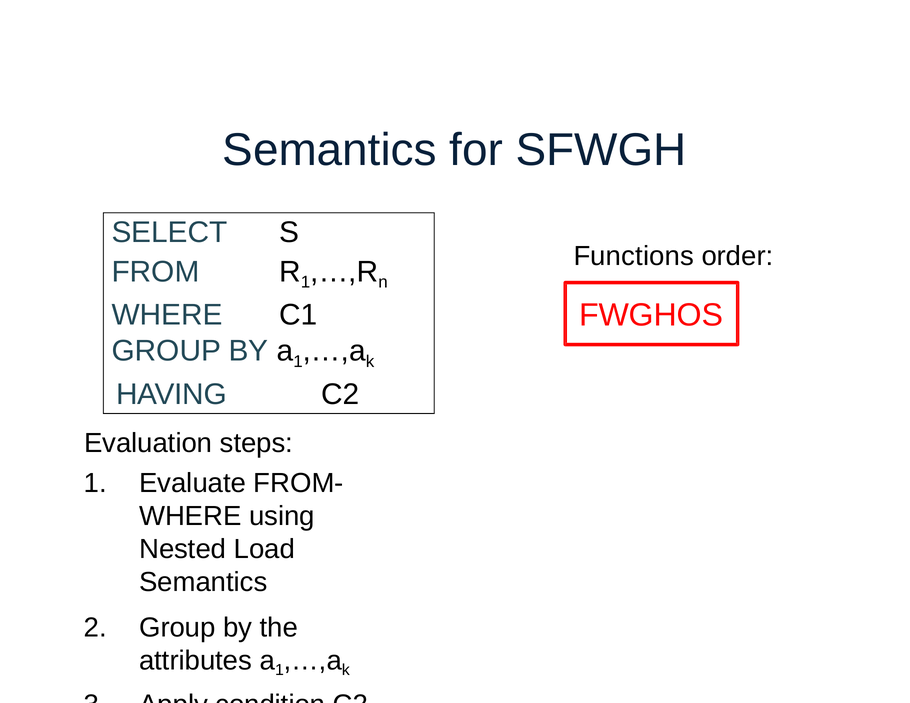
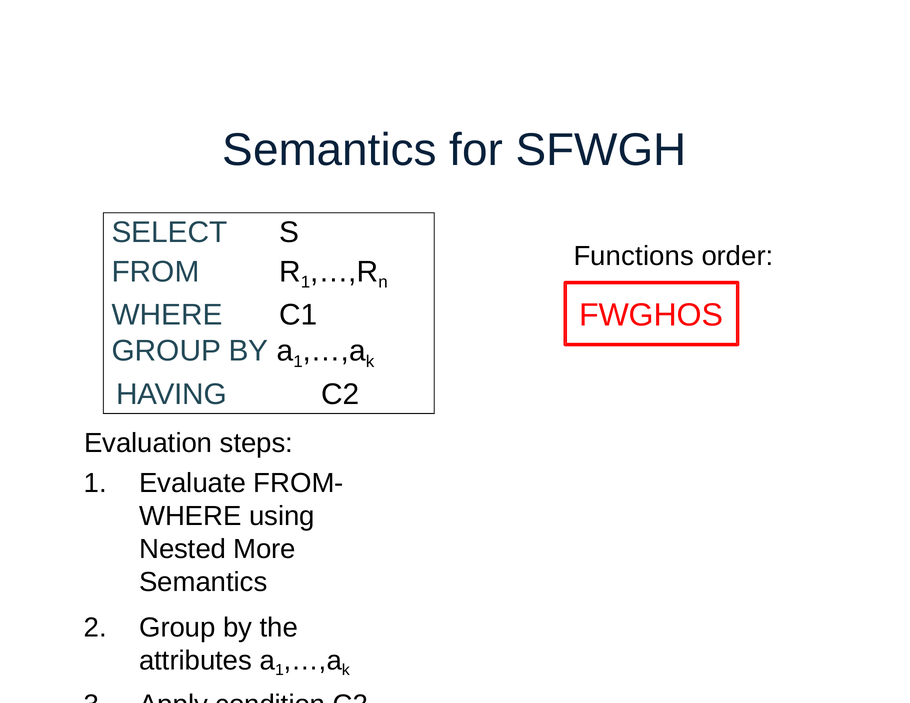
Load: Load -> More
